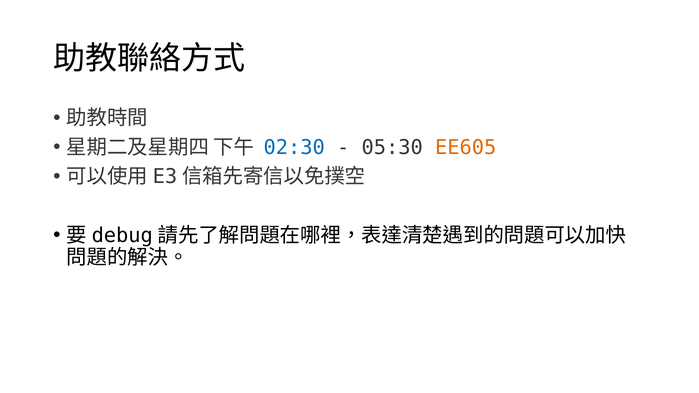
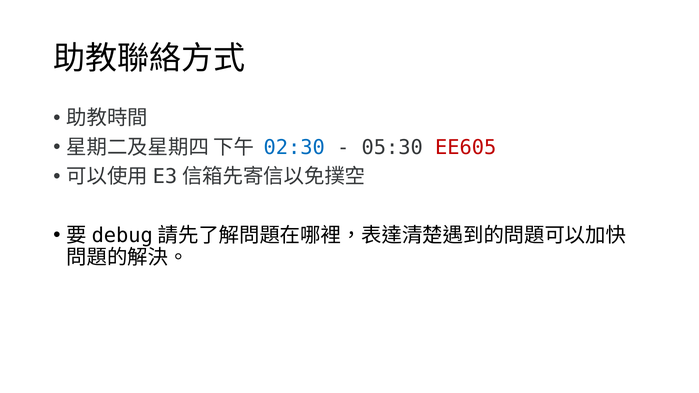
EE605 colour: orange -> red
